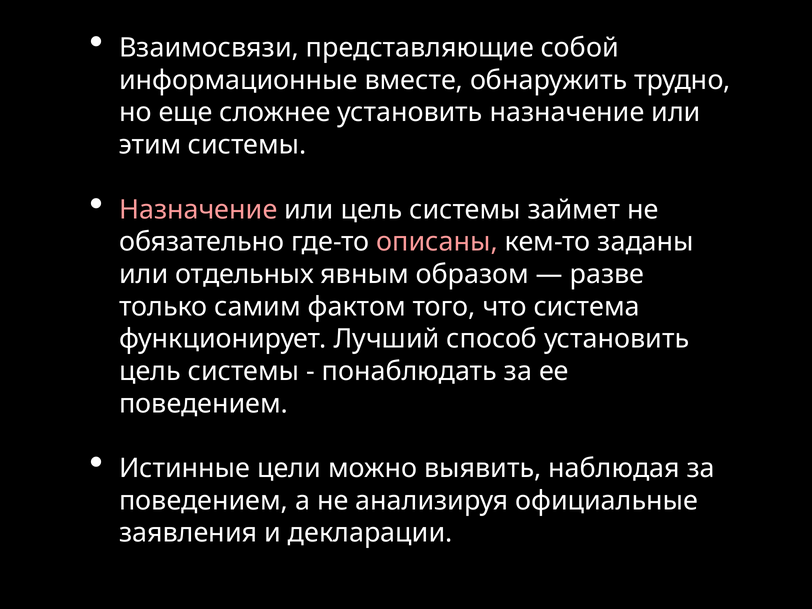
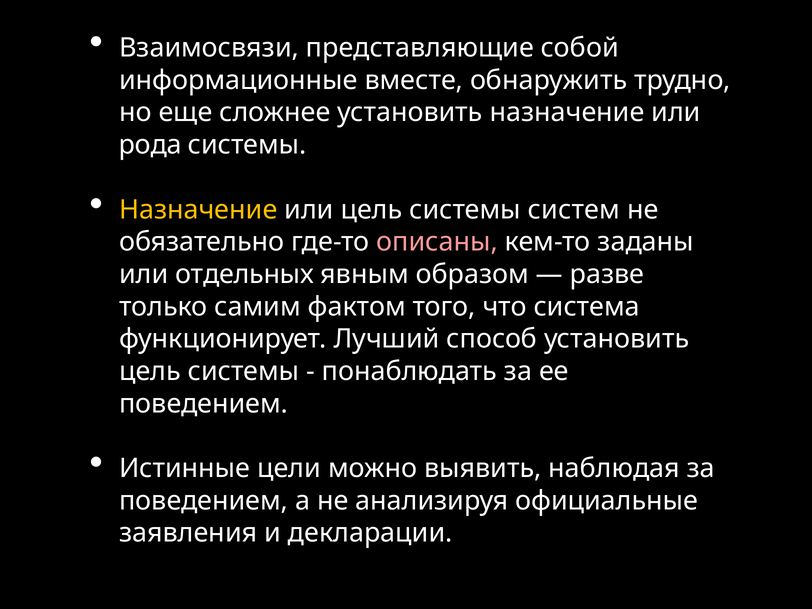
этим: этим -> рода
Назначение at (198, 210) colour: pink -> yellow
займет: займет -> систем
